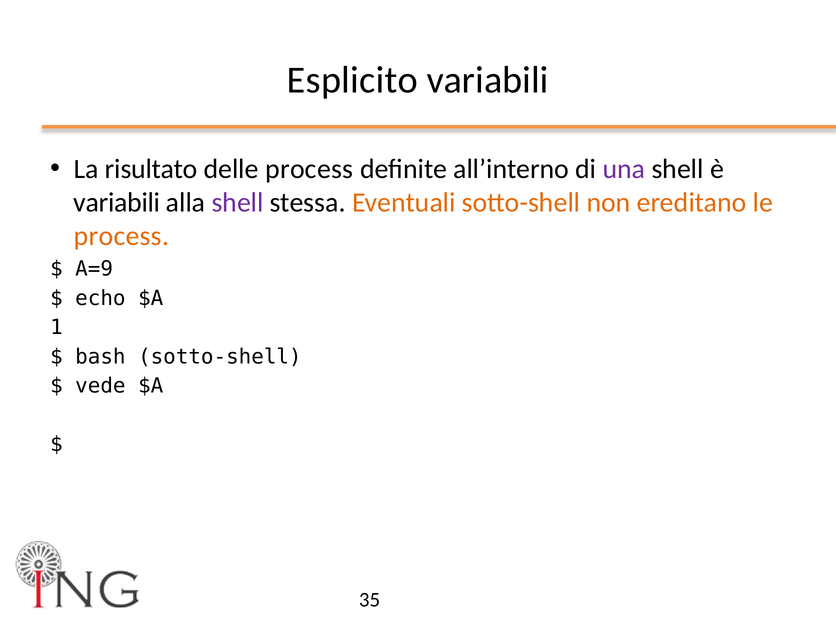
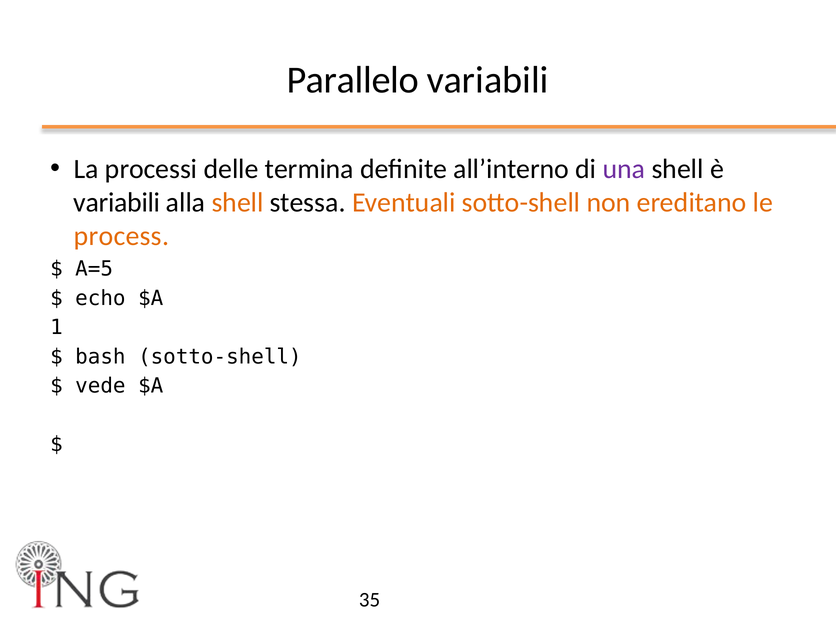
Esplicito: Esplicito -> Parallelo
risultato: risultato -> processi
delle process: process -> termina
shell at (238, 203) colour: purple -> orange
A=9: A=9 -> A=5
